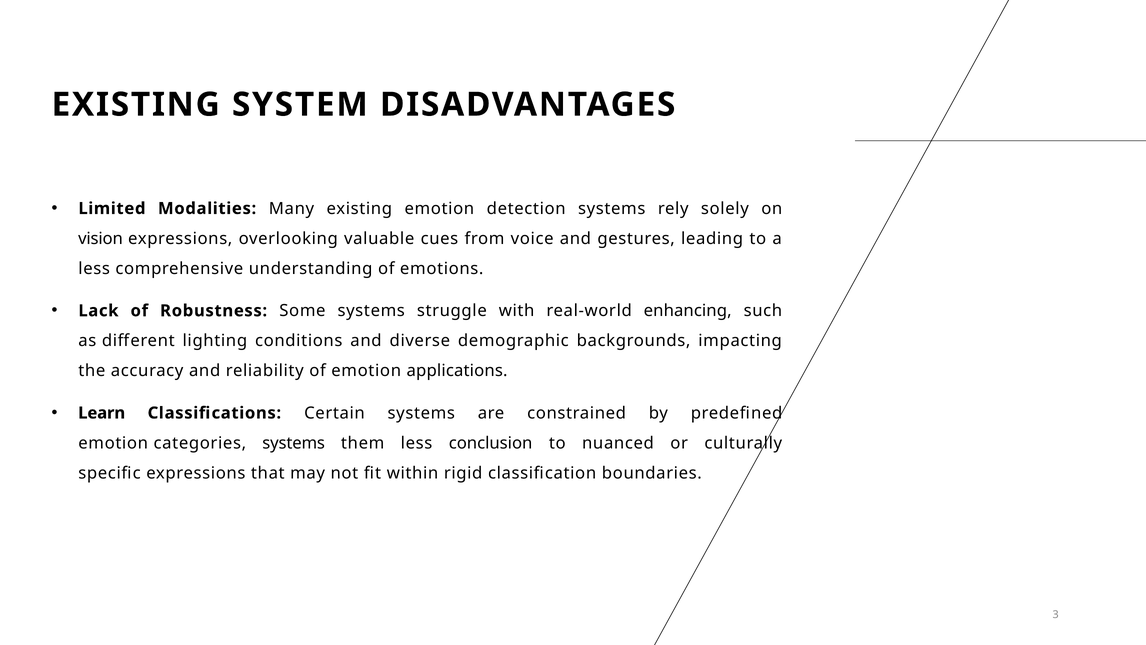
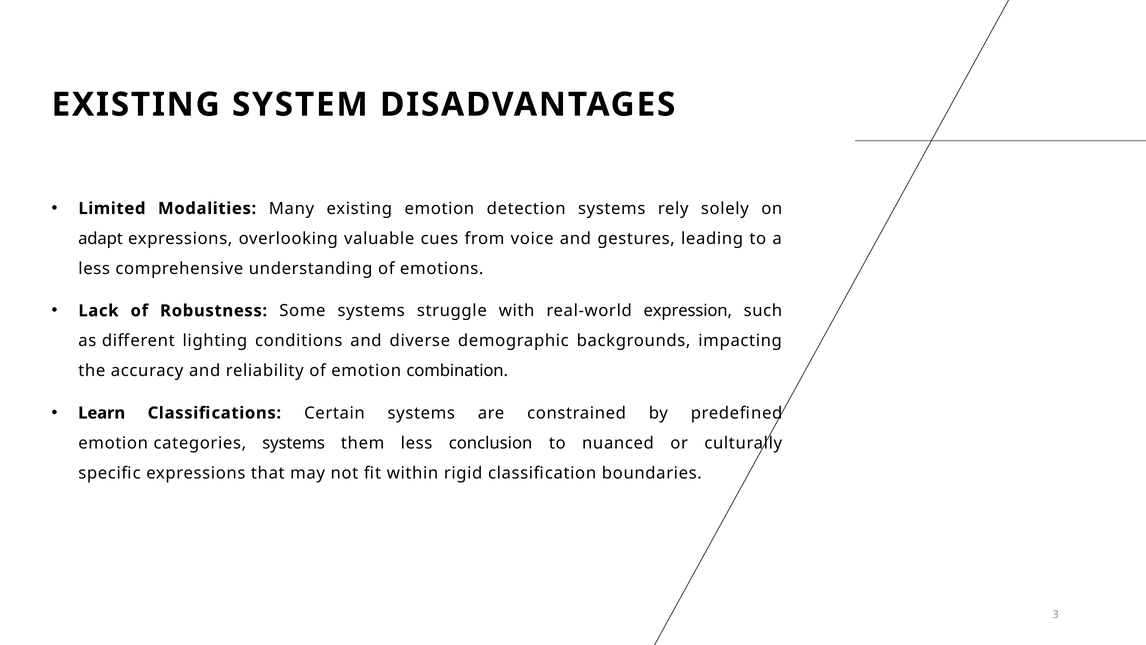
vision: vision -> adapt
enhancing: enhancing -> expression
applications: applications -> combination
